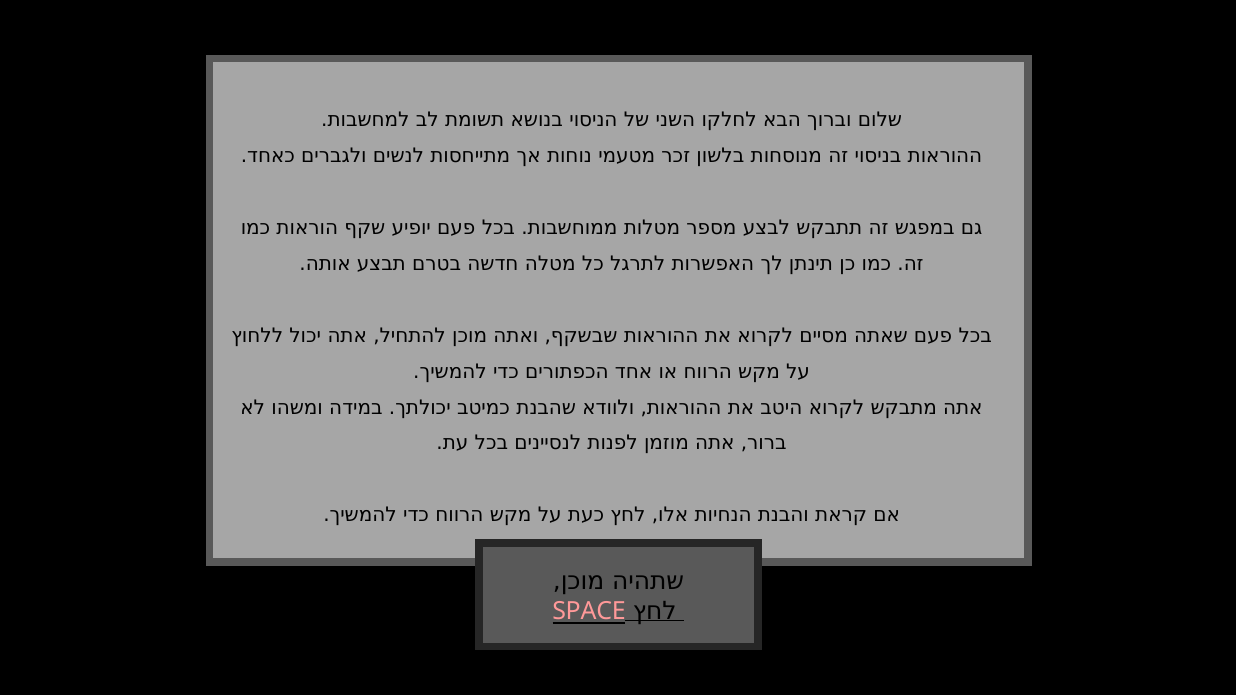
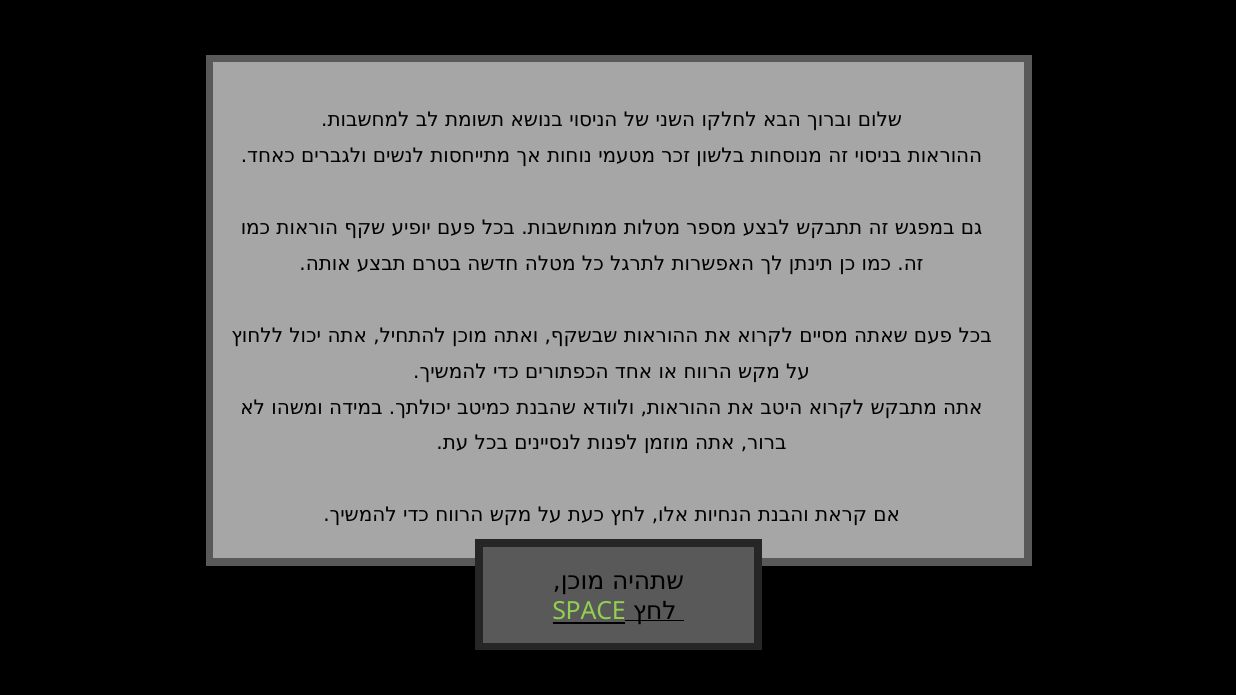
SPACE colour: pink -> light green
